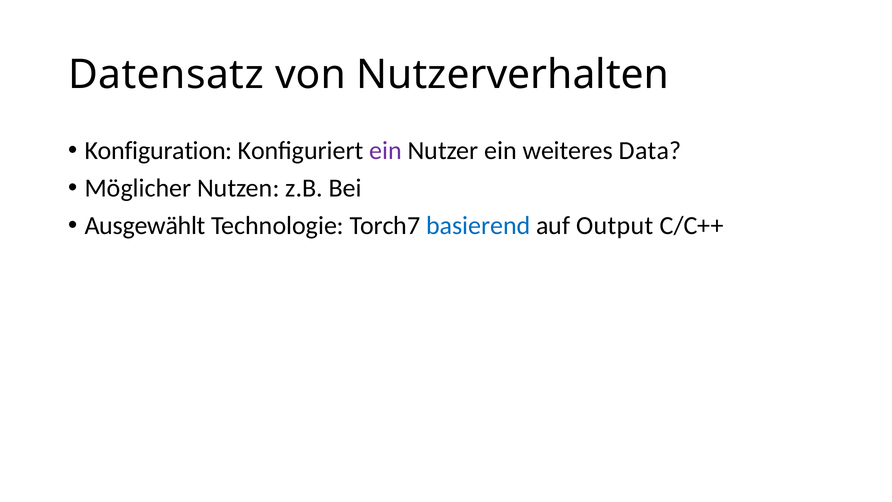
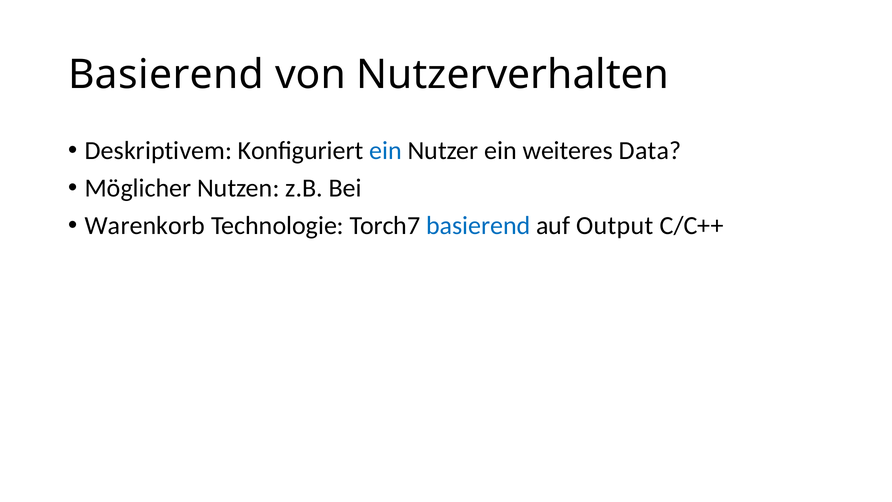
Datensatz at (166, 75): Datensatz -> Basierend
Konfiguration: Konfiguration -> Deskriptivem
ein at (386, 151) colour: purple -> blue
Ausgewählt: Ausgewählt -> Warenkorb
